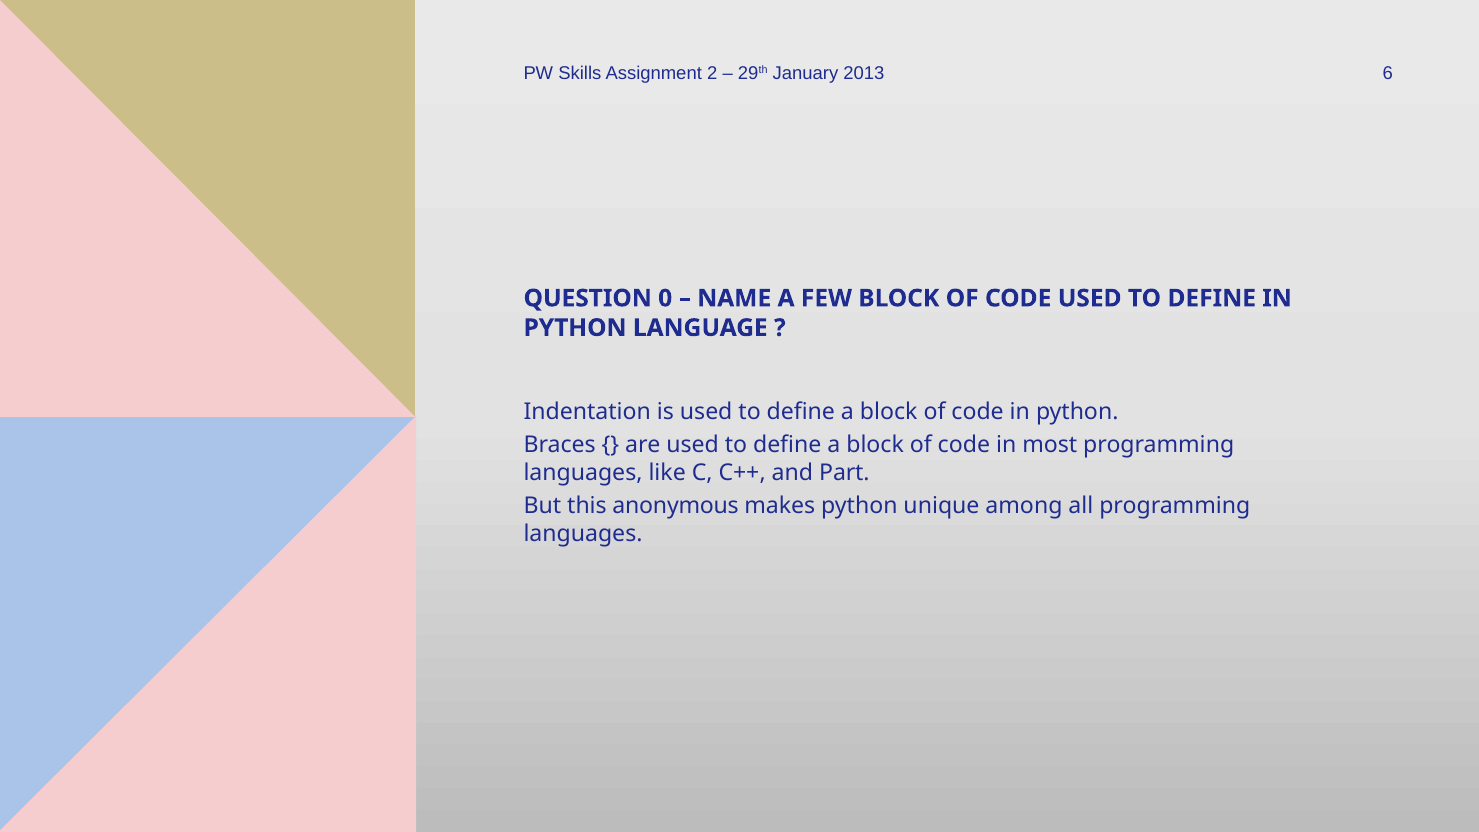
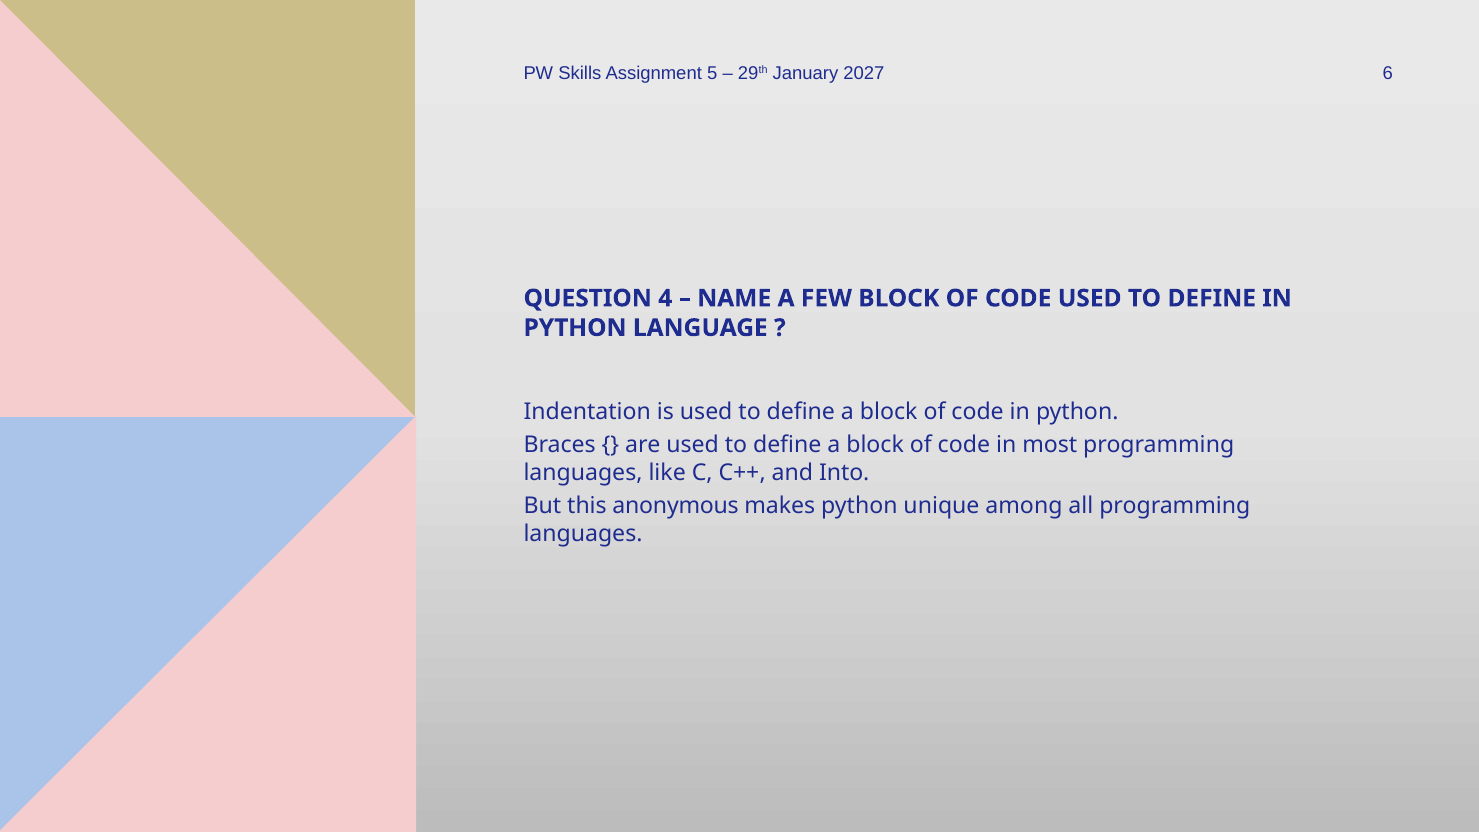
2: 2 -> 5
2013: 2013 -> 2027
0: 0 -> 4
Part: Part -> Into
